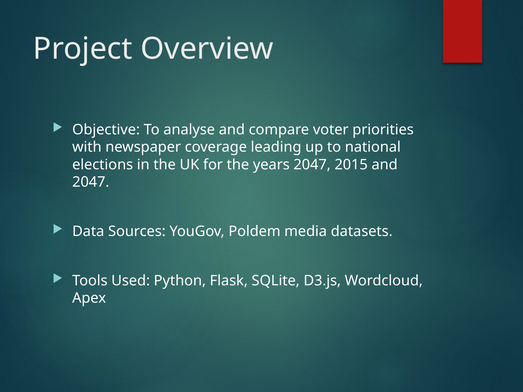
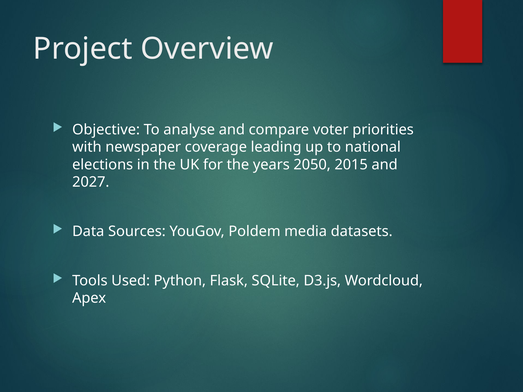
years 2047: 2047 -> 2050
2047 at (91, 182): 2047 -> 2027
